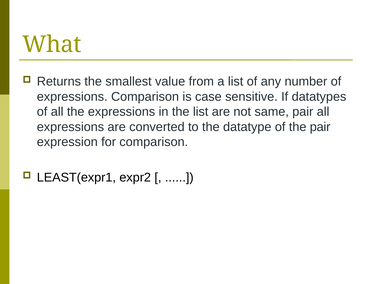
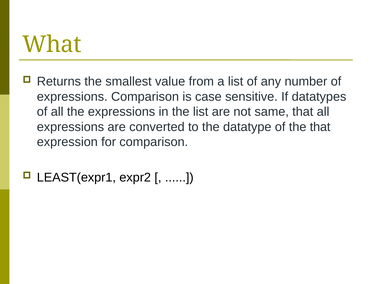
same pair: pair -> that
the pair: pair -> that
